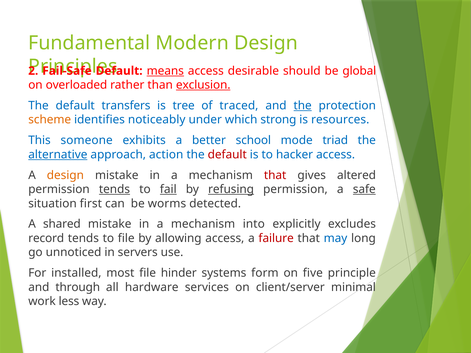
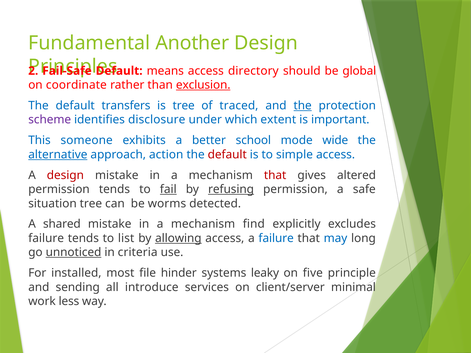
Modern: Modern -> Another
means underline: present -> none
desirable: desirable -> directory
overloaded: overloaded -> coordinate
scheme colour: orange -> purple
noticeably: noticeably -> disclosure
strong: strong -> extent
resources: resources -> important
triad: triad -> wide
hacker: hacker -> simple
design at (65, 175) colour: orange -> red
tends at (114, 189) underline: present -> none
safe underline: present -> none
situation first: first -> tree
into: into -> find
record at (46, 238): record -> failure
to file: file -> list
allowing underline: none -> present
failure at (276, 238) colour: red -> blue
unnoticed underline: none -> present
servers: servers -> criteria
form: form -> leaky
through: through -> sending
hardware: hardware -> introduce
